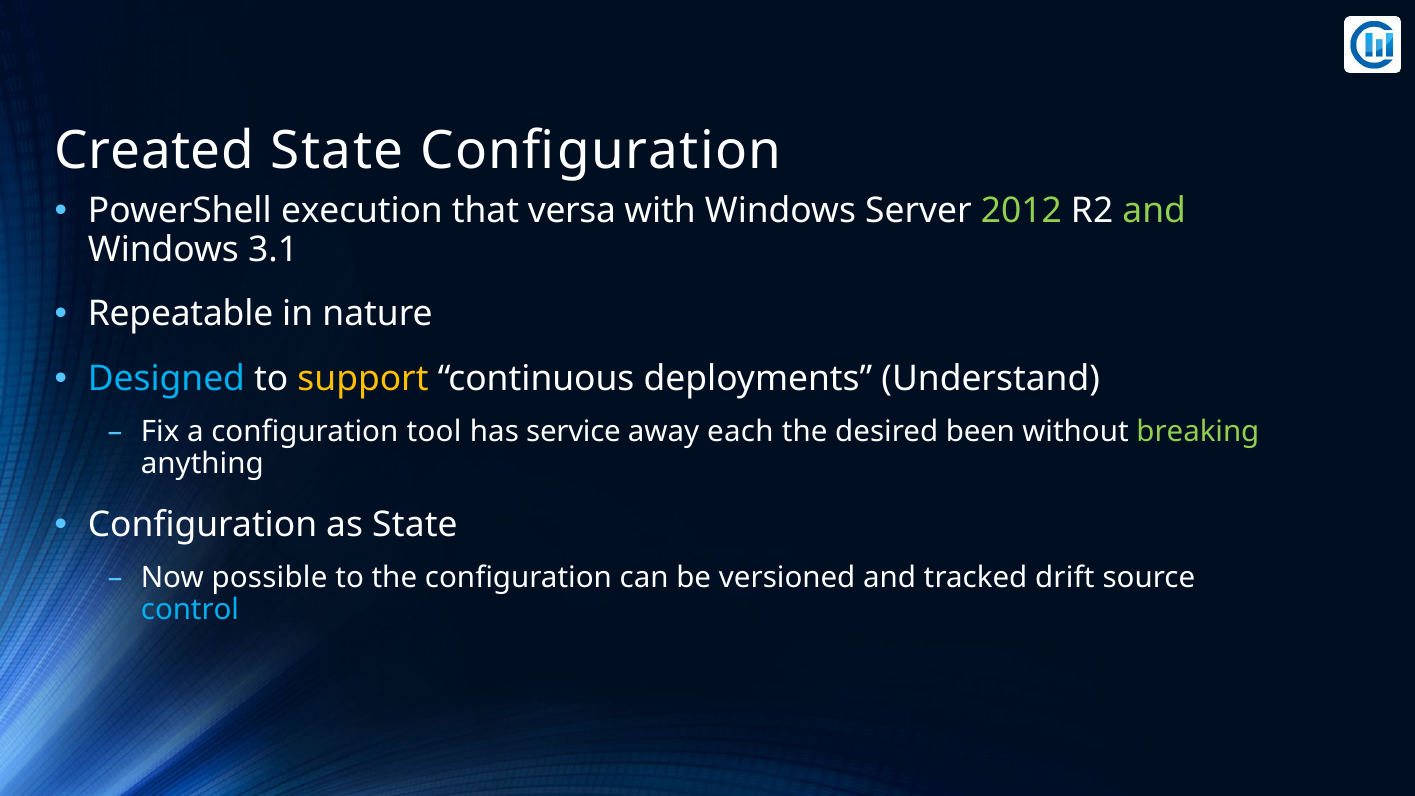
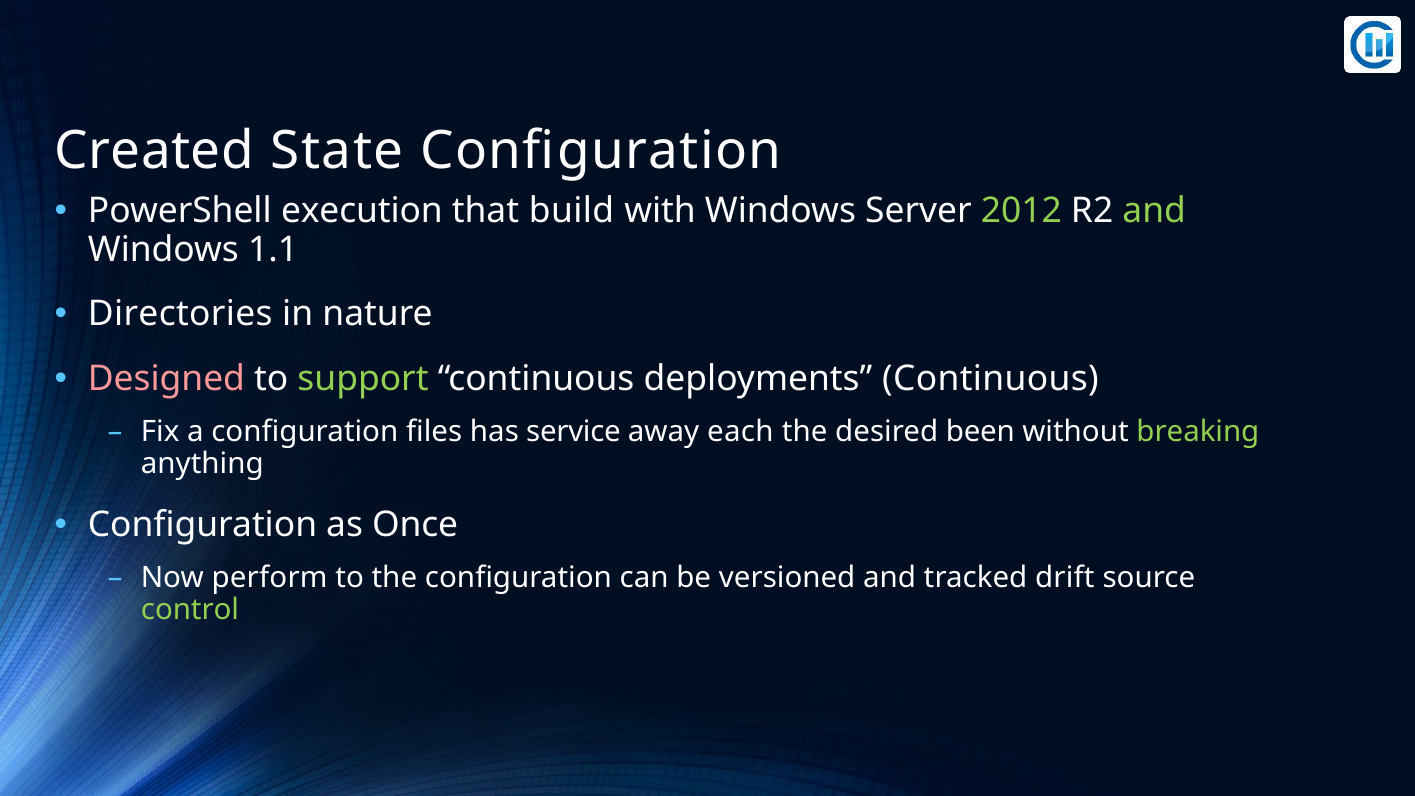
versa: versa -> build
3.1: 3.1 -> 1.1
Repeatable: Repeatable -> Directories
Designed colour: light blue -> pink
support colour: yellow -> light green
deployments Understand: Understand -> Continuous
tool: tool -> files
as State: State -> Once
possible: possible -> perform
control colour: light blue -> light green
